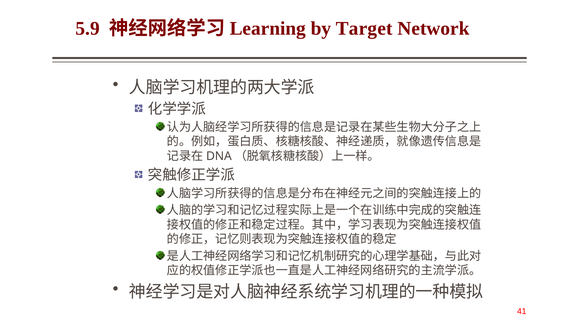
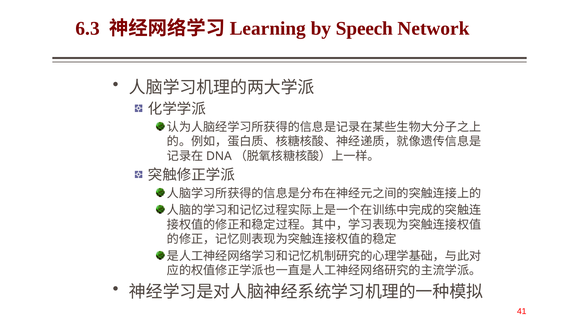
5.9: 5.9 -> 6.3
Target: Target -> Speech
